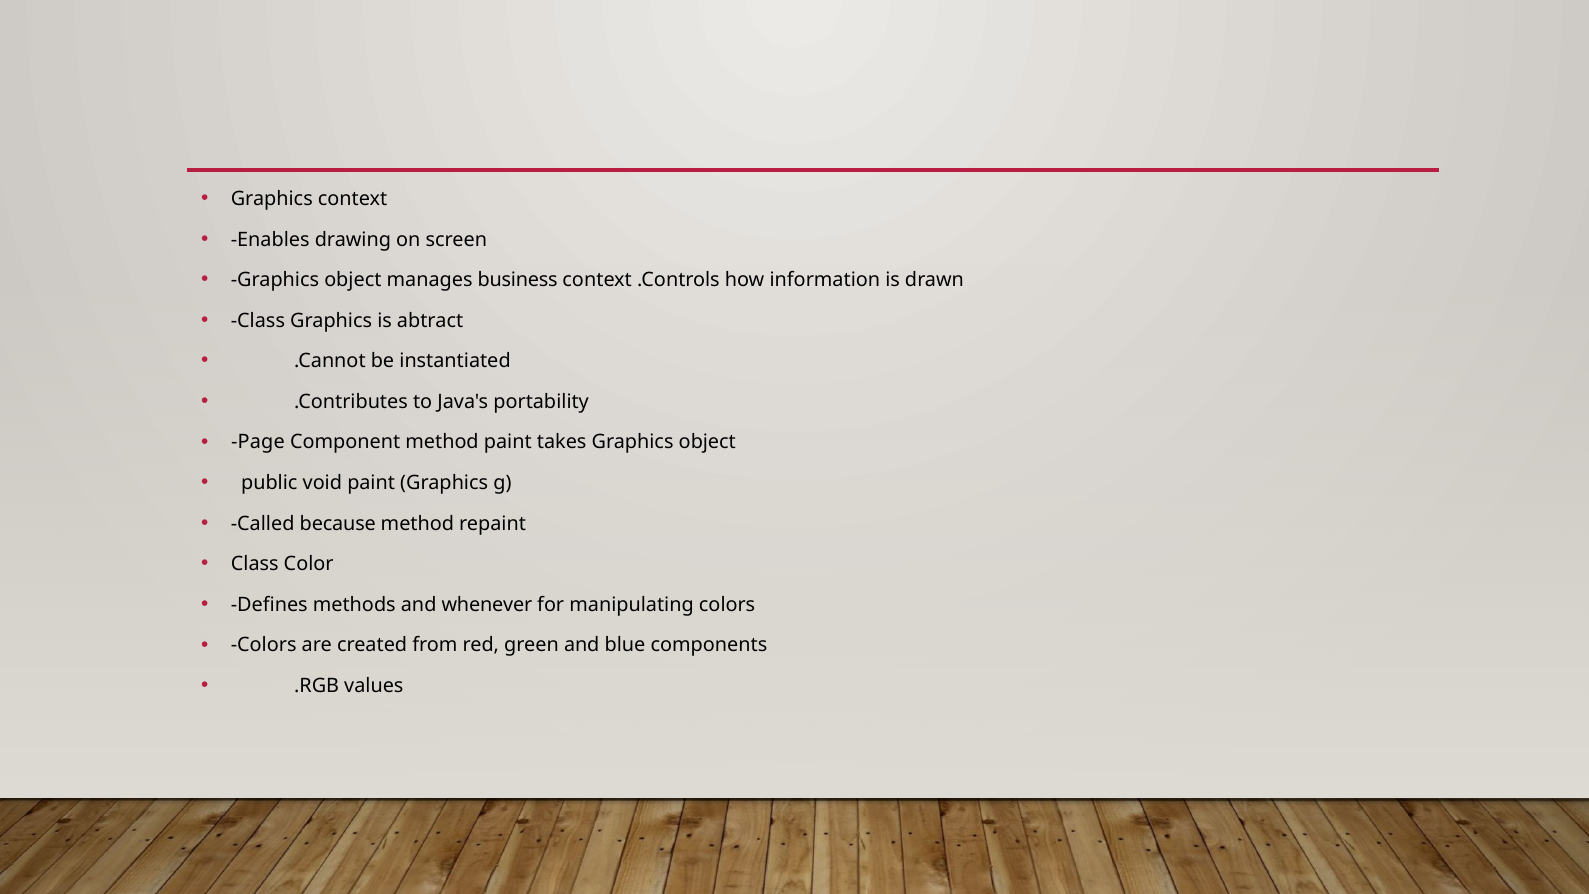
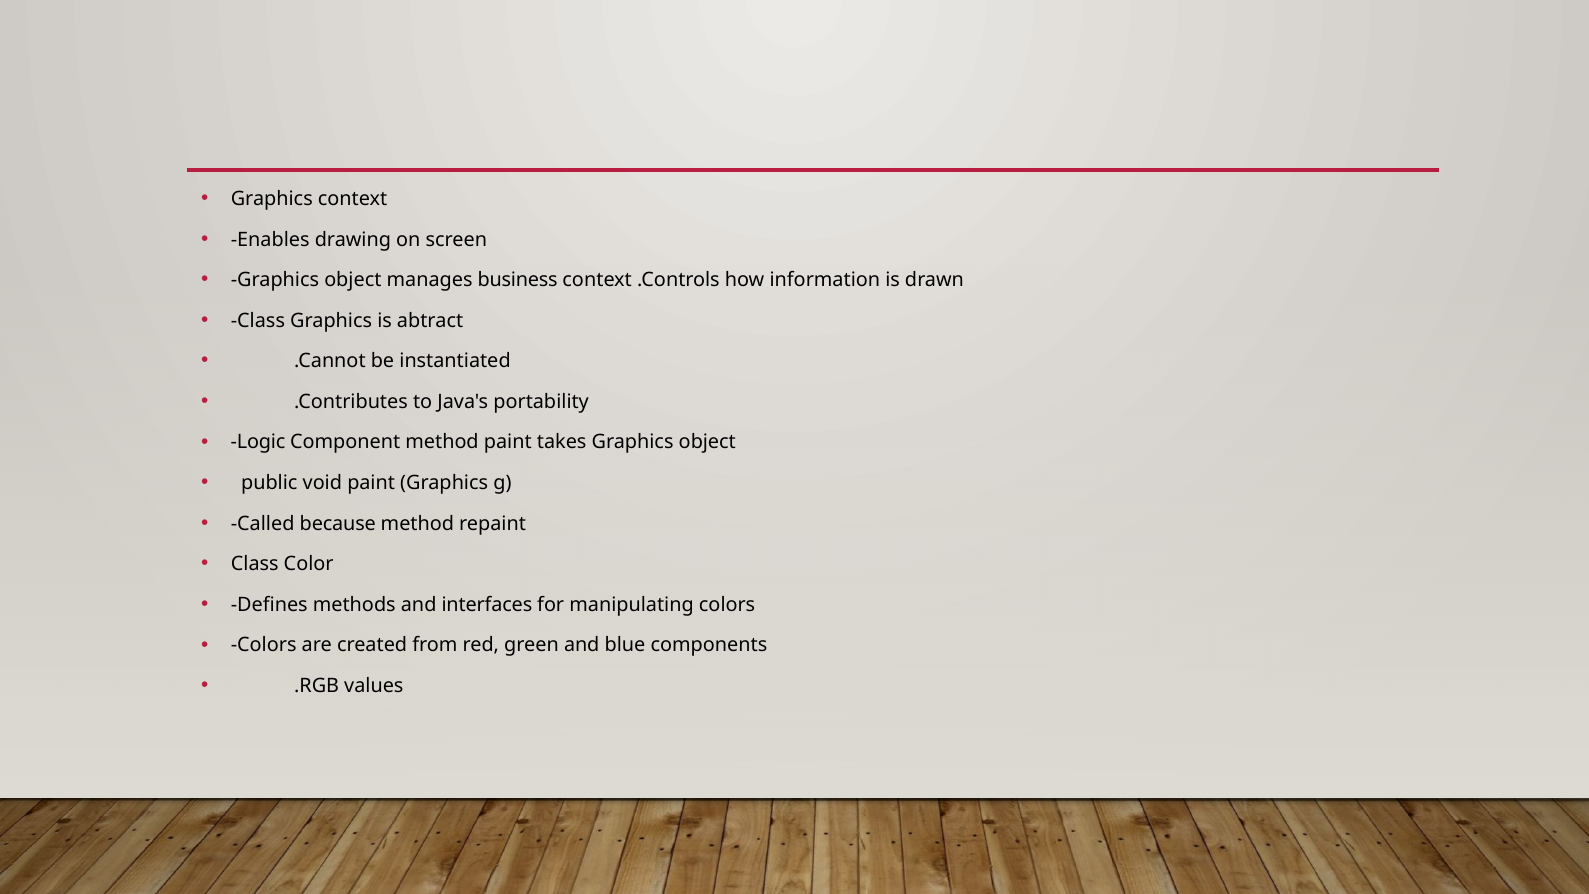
Page: Page -> Logic
whenever: whenever -> interfaces
